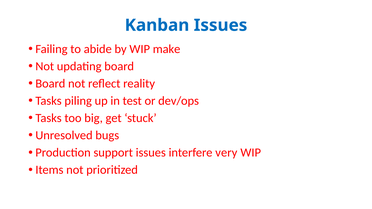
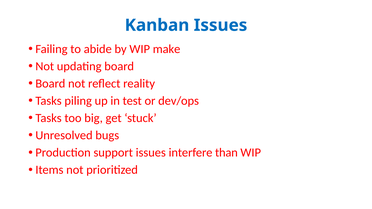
very: very -> than
